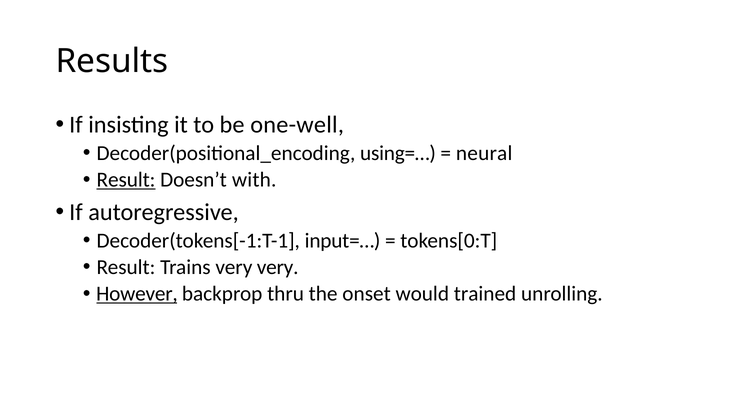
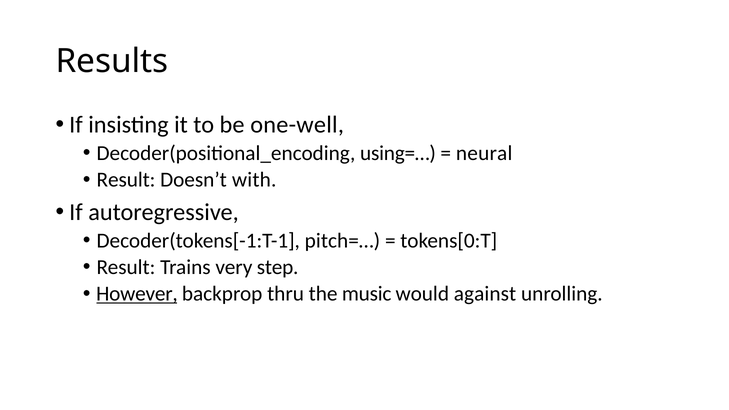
Result at (126, 180) underline: present -> none
input=…: input=… -> pitch=…
very very: very -> step
onset: onset -> music
trained: trained -> against
